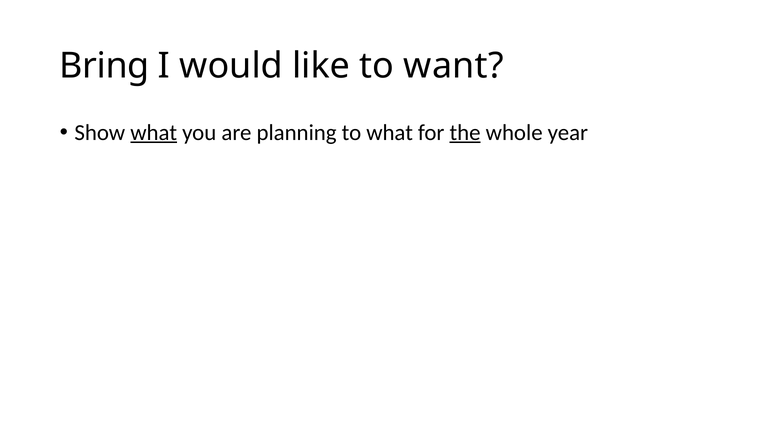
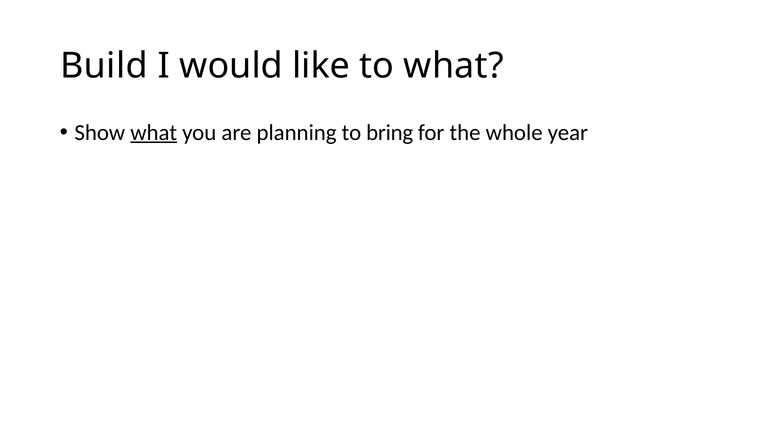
Bring: Bring -> Build
to want: want -> what
to what: what -> bring
the underline: present -> none
